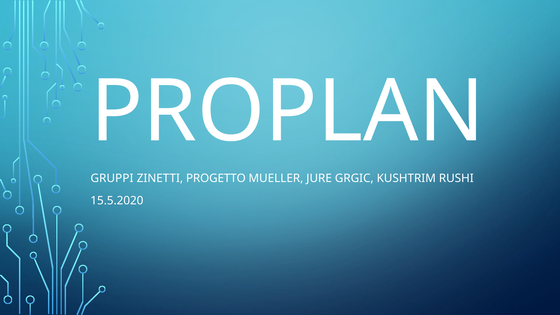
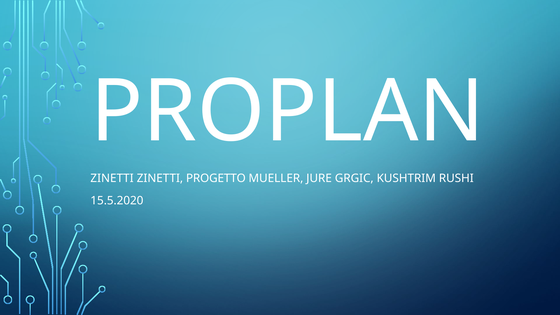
GRUPPI at (112, 178): GRUPPI -> ZINETTI
